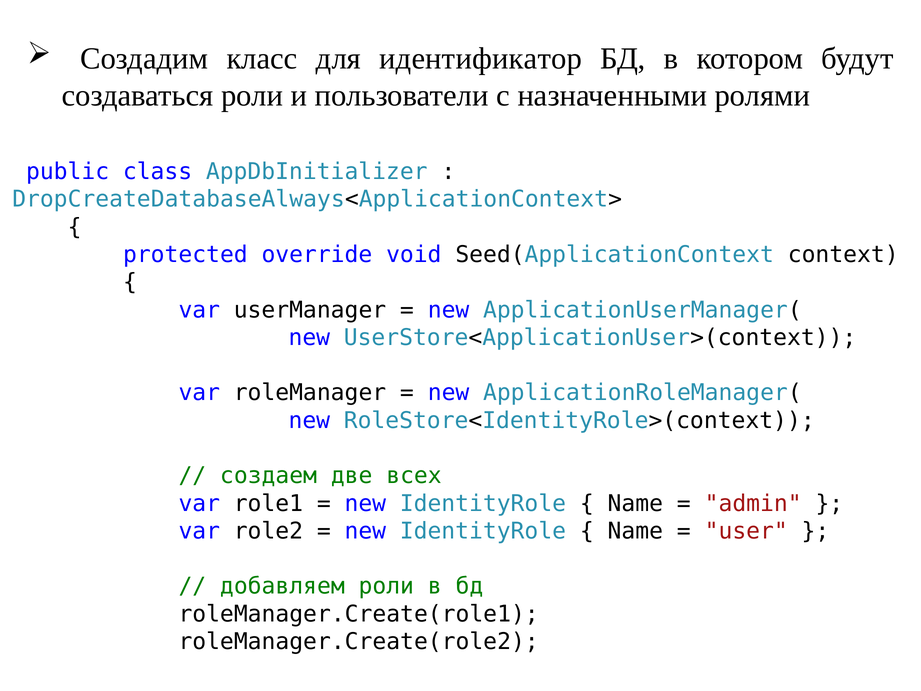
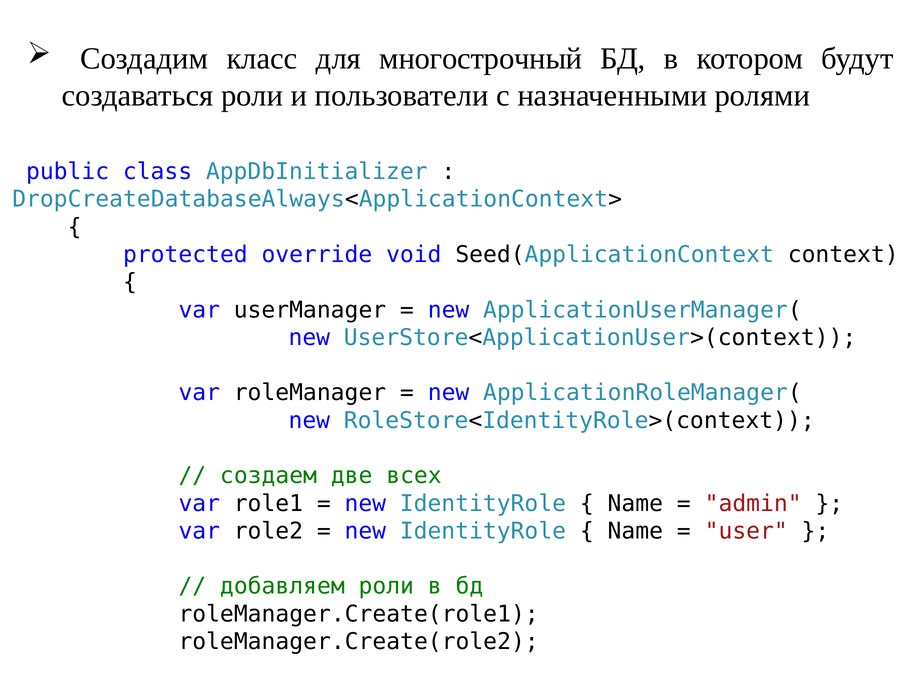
идентификатор: идентификатор -> многострочный
